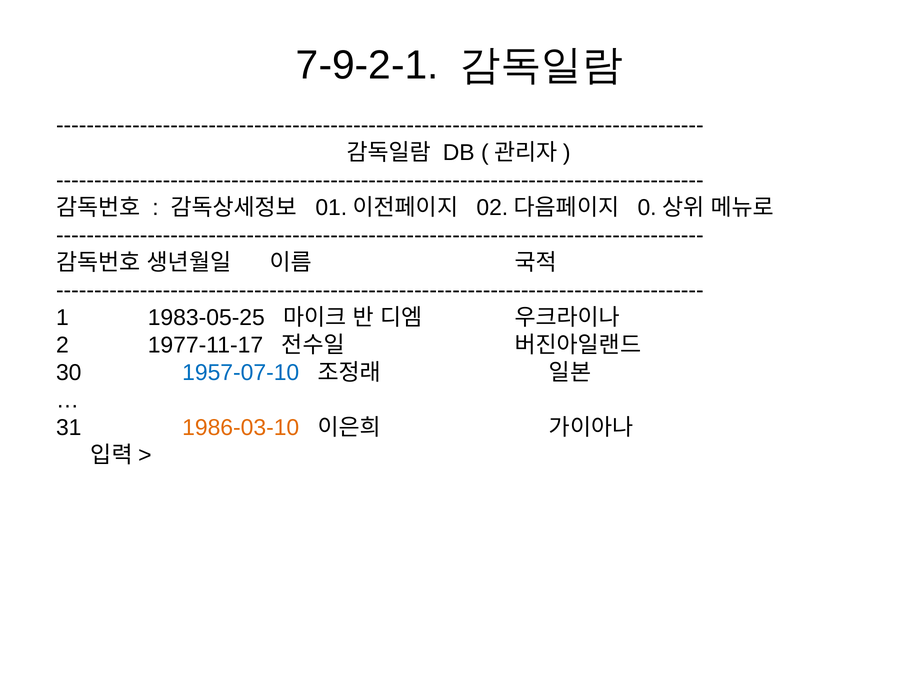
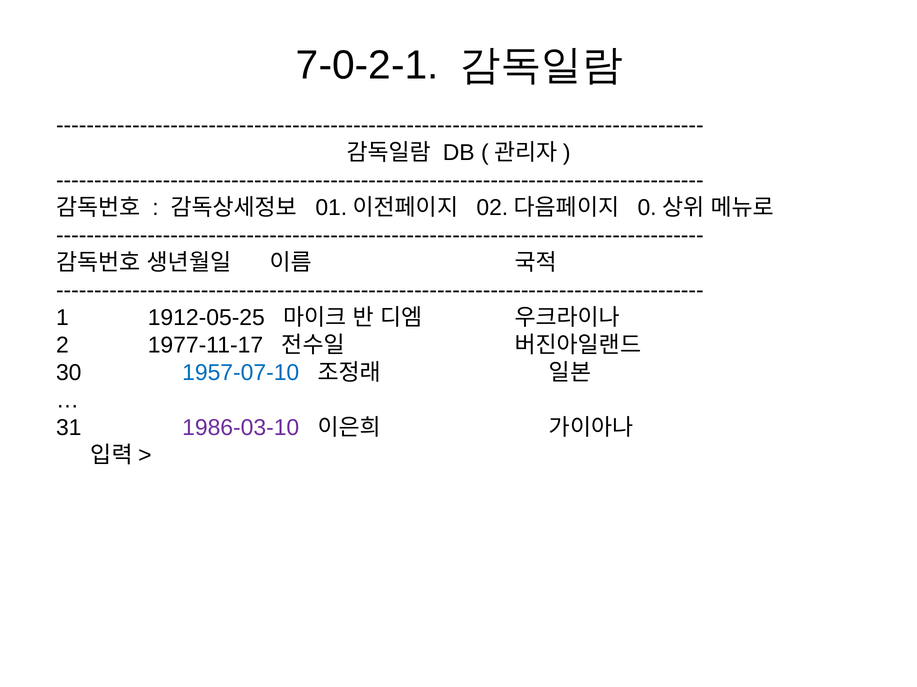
7-9-2-1: 7-9-2-1 -> 7-0-2-1
1983-05-25: 1983-05-25 -> 1912-05-25
1986-03-10 colour: orange -> purple
